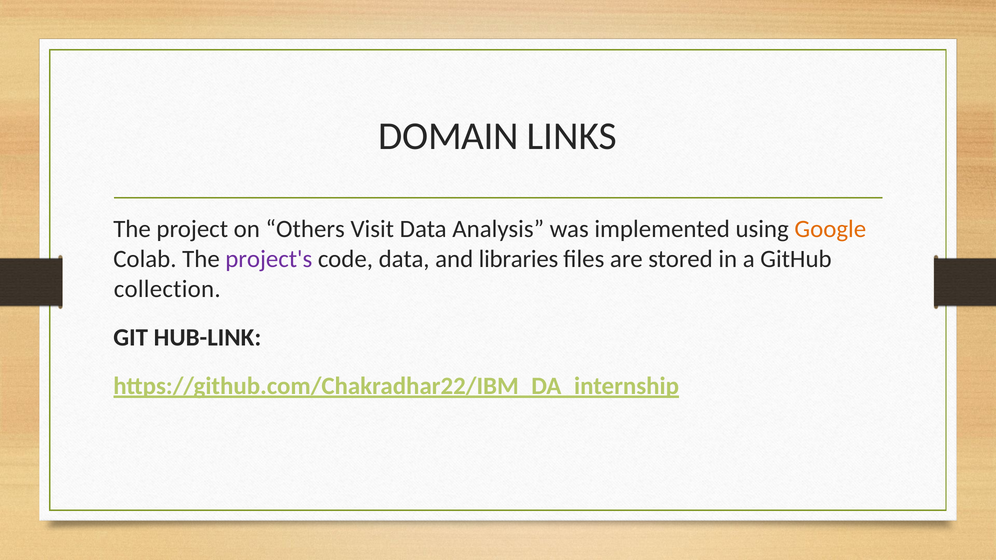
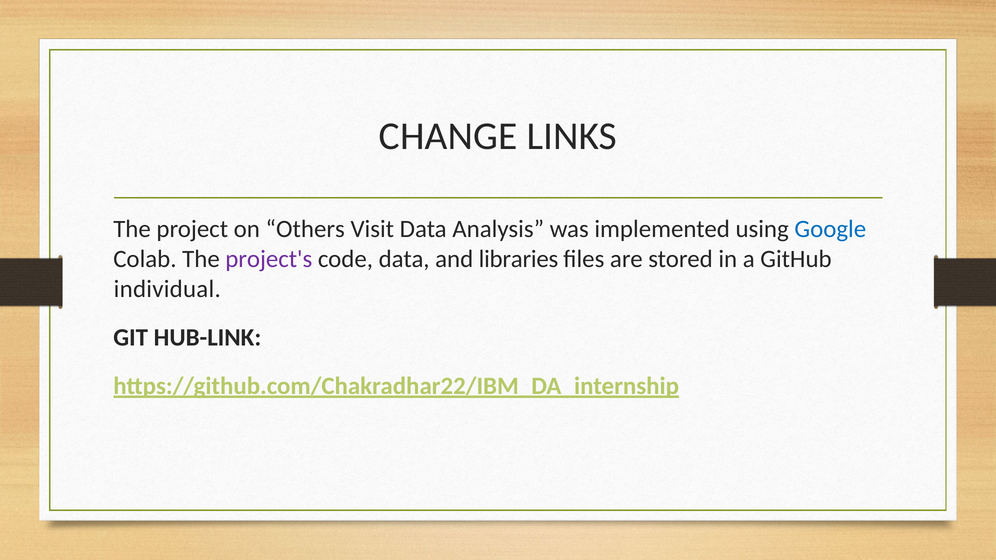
DOMAIN: DOMAIN -> CHANGE
Google colour: orange -> blue
collection: collection -> individual
